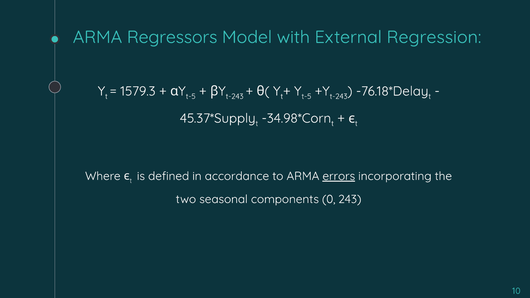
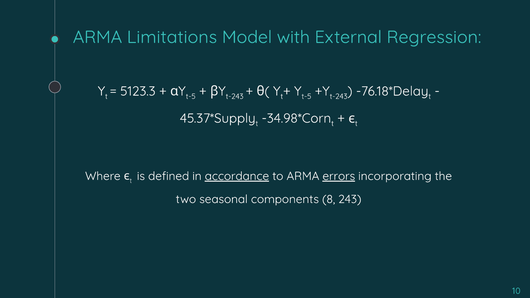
Regressors: Regressors -> Limitations
1579.3: 1579.3 -> 5123.3
accordance underline: none -> present
0: 0 -> 8
